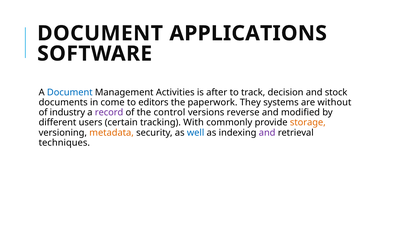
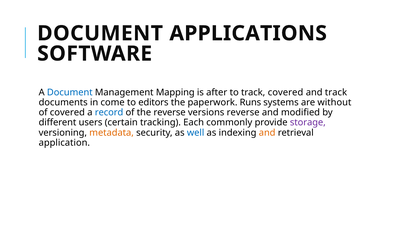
Activities: Activities -> Mapping
track decision: decision -> covered
and stock: stock -> track
They: They -> Runs
of industry: industry -> covered
record colour: purple -> blue
the control: control -> reverse
With: With -> Each
storage colour: orange -> purple
and at (267, 133) colour: purple -> orange
techniques: techniques -> application
